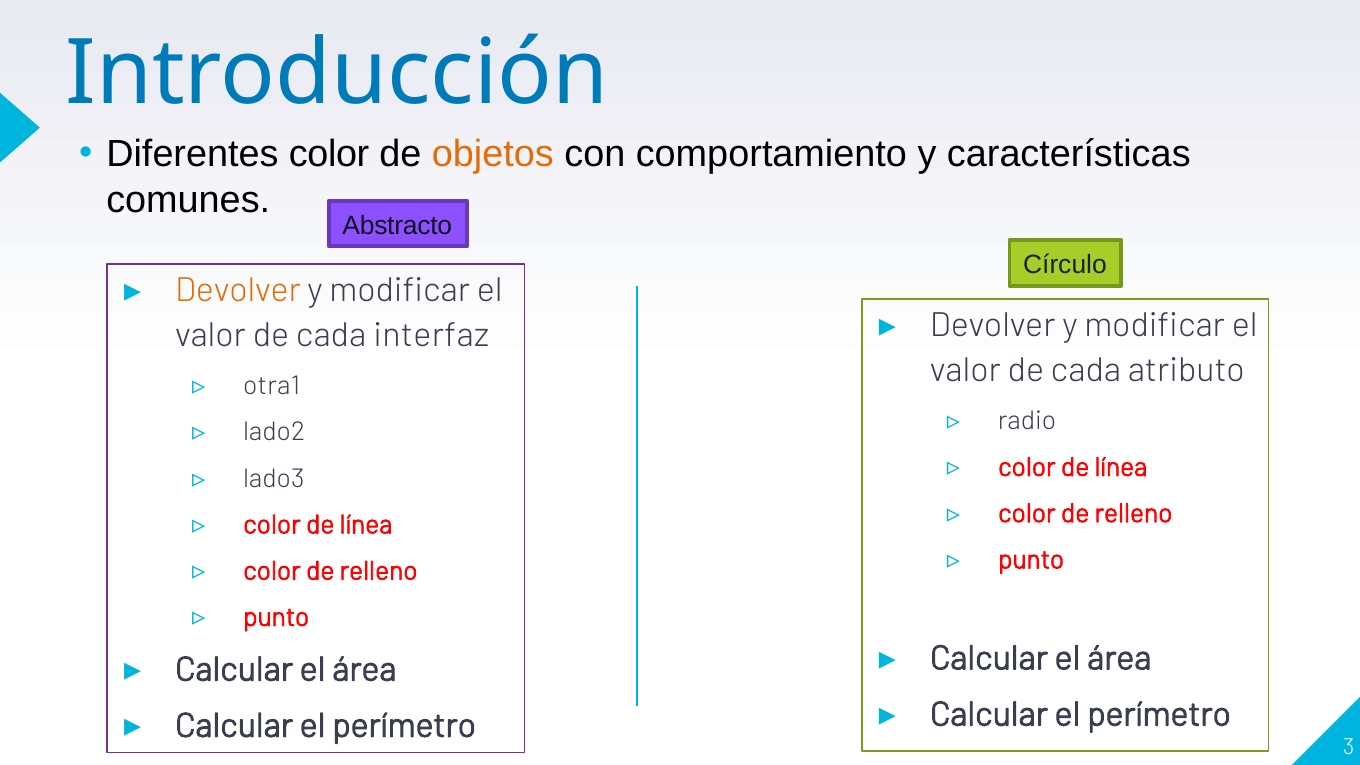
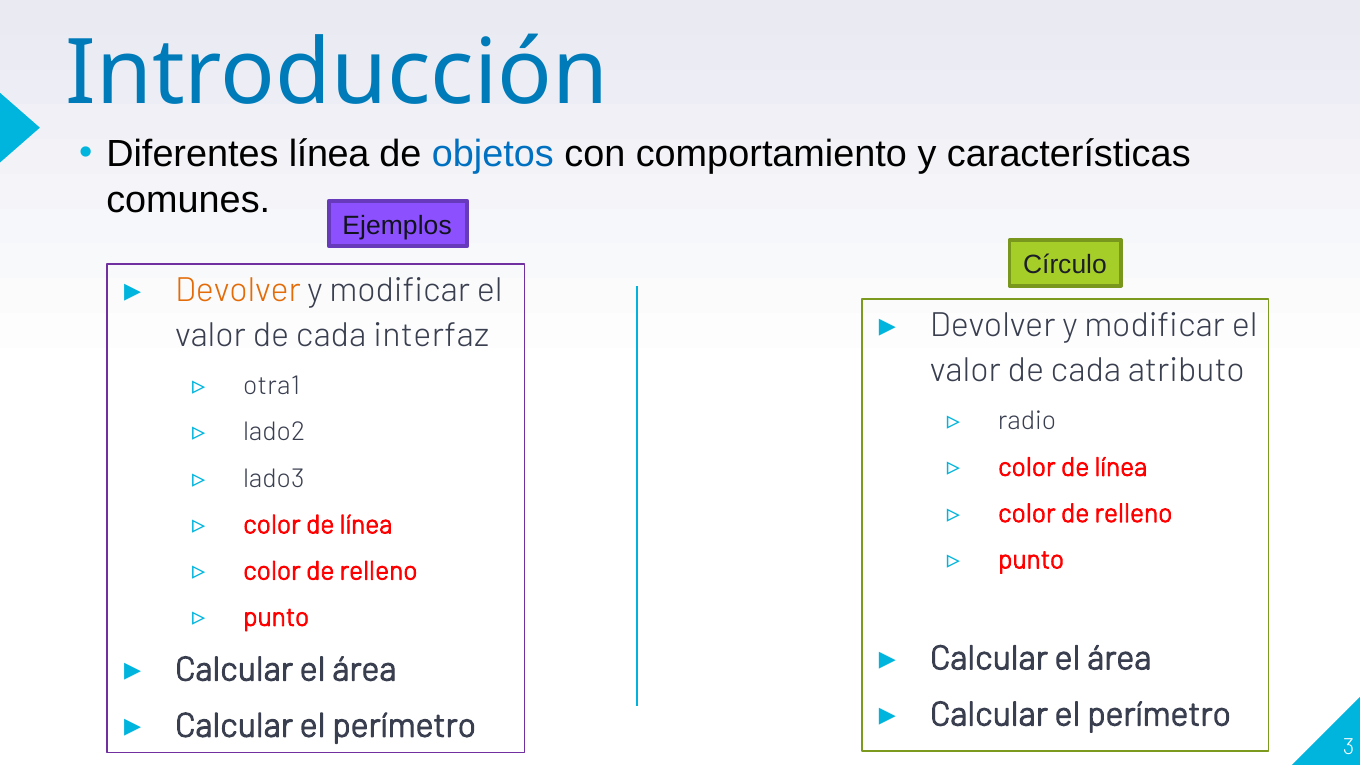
Diferentes color: color -> línea
objetos colour: orange -> blue
Abstracto: Abstracto -> Ejemplos
